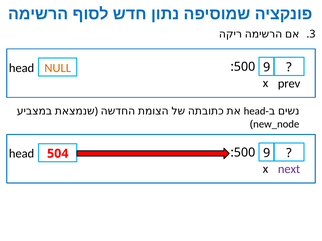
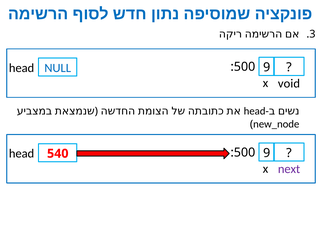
NULL colour: orange -> blue
prev: prev -> void
504: 504 -> 540
